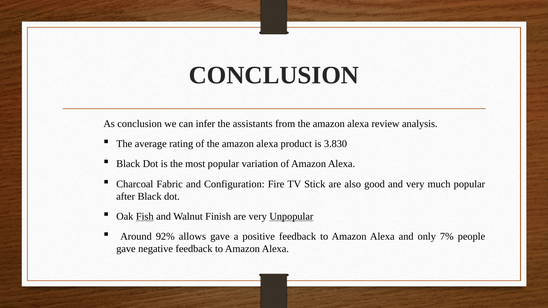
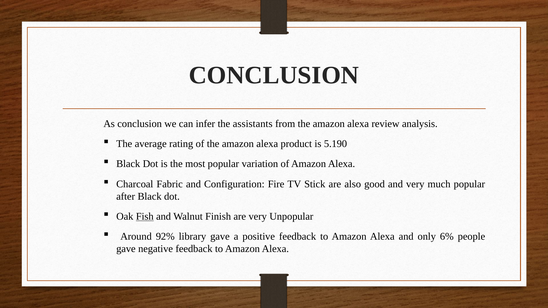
3.830: 3.830 -> 5.190
Unpopular underline: present -> none
allows: allows -> library
7%: 7% -> 6%
